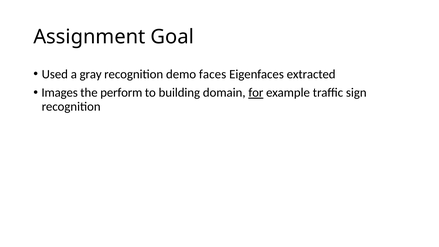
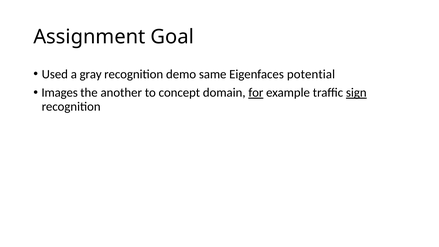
faces: faces -> same
extracted: extracted -> potential
perform: perform -> another
building: building -> concept
sign underline: none -> present
